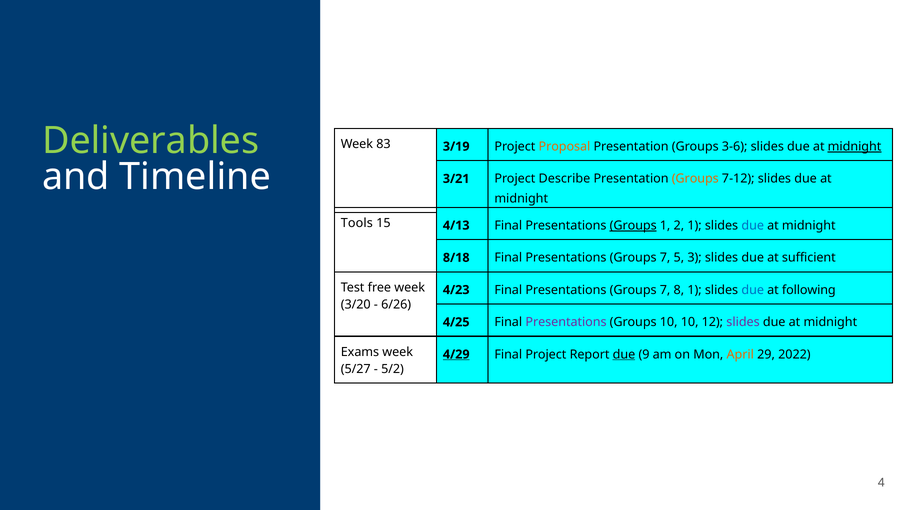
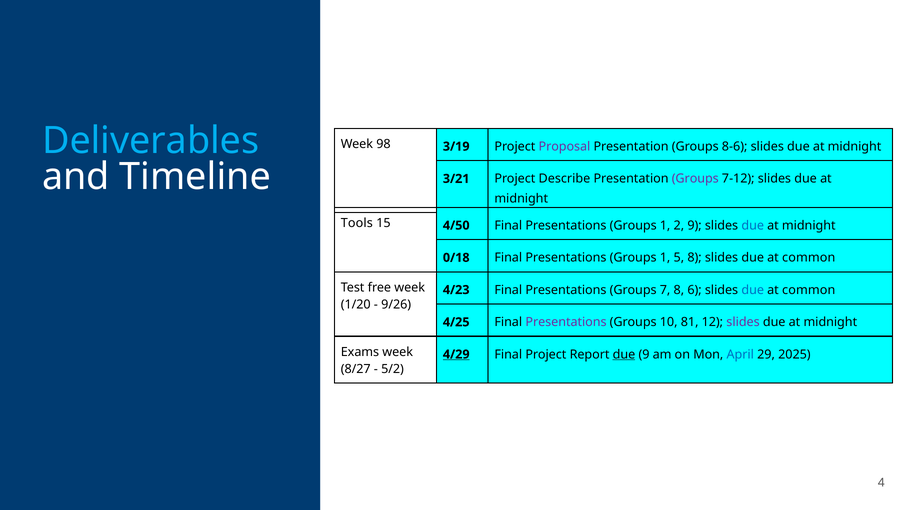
Deliverables colour: light green -> light blue
83: 83 -> 98
Proposal colour: orange -> purple
3-6: 3-6 -> 8-6
midnight at (855, 146) underline: present -> none
Groups at (695, 179) colour: orange -> purple
4/13: 4/13 -> 4/50
Groups at (633, 225) underline: present -> none
2 1: 1 -> 9
8/18: 8/18 -> 0/18
7 at (665, 258): 7 -> 1
5 3: 3 -> 8
sufficient at (809, 258): sufficient -> common
8 1: 1 -> 6
following at (809, 290): following -> common
3/20: 3/20 -> 1/20
6/26: 6/26 -> 9/26
10 10: 10 -> 81
April colour: orange -> blue
2022: 2022 -> 2025
5/27: 5/27 -> 8/27
